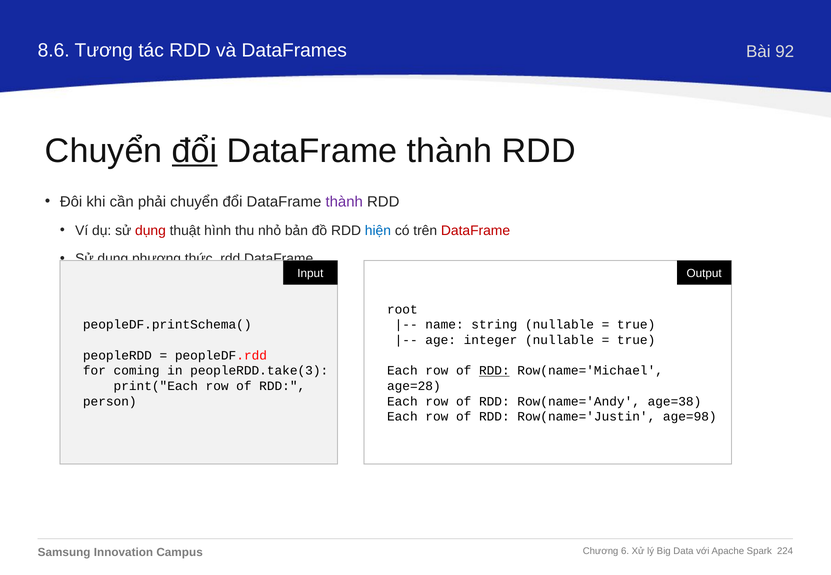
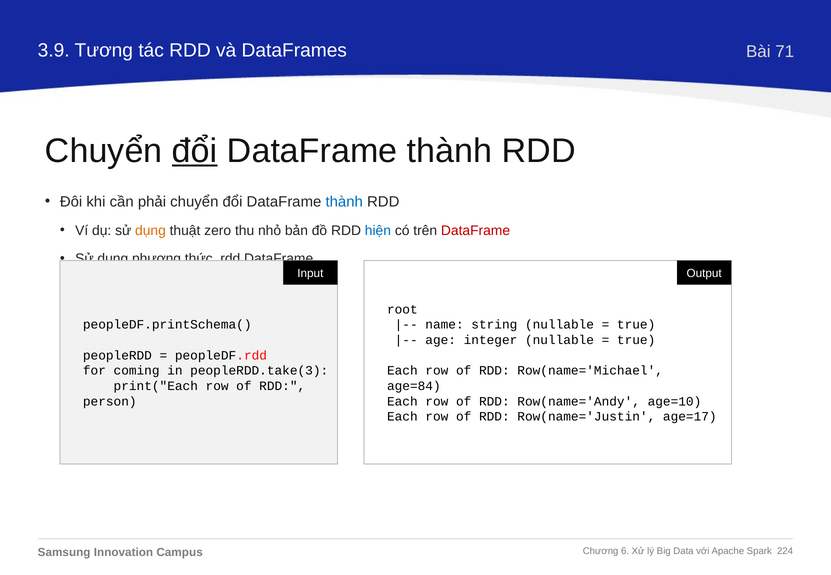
8.6: 8.6 -> 3.9
92: 92 -> 71
thành at (344, 202) colour: purple -> blue
dụng at (150, 231) colour: red -> orange
hình: hình -> zero
RDD at (494, 371) underline: present -> none
age=28: age=28 -> age=84
age=38: age=38 -> age=10
age=98: age=98 -> age=17
